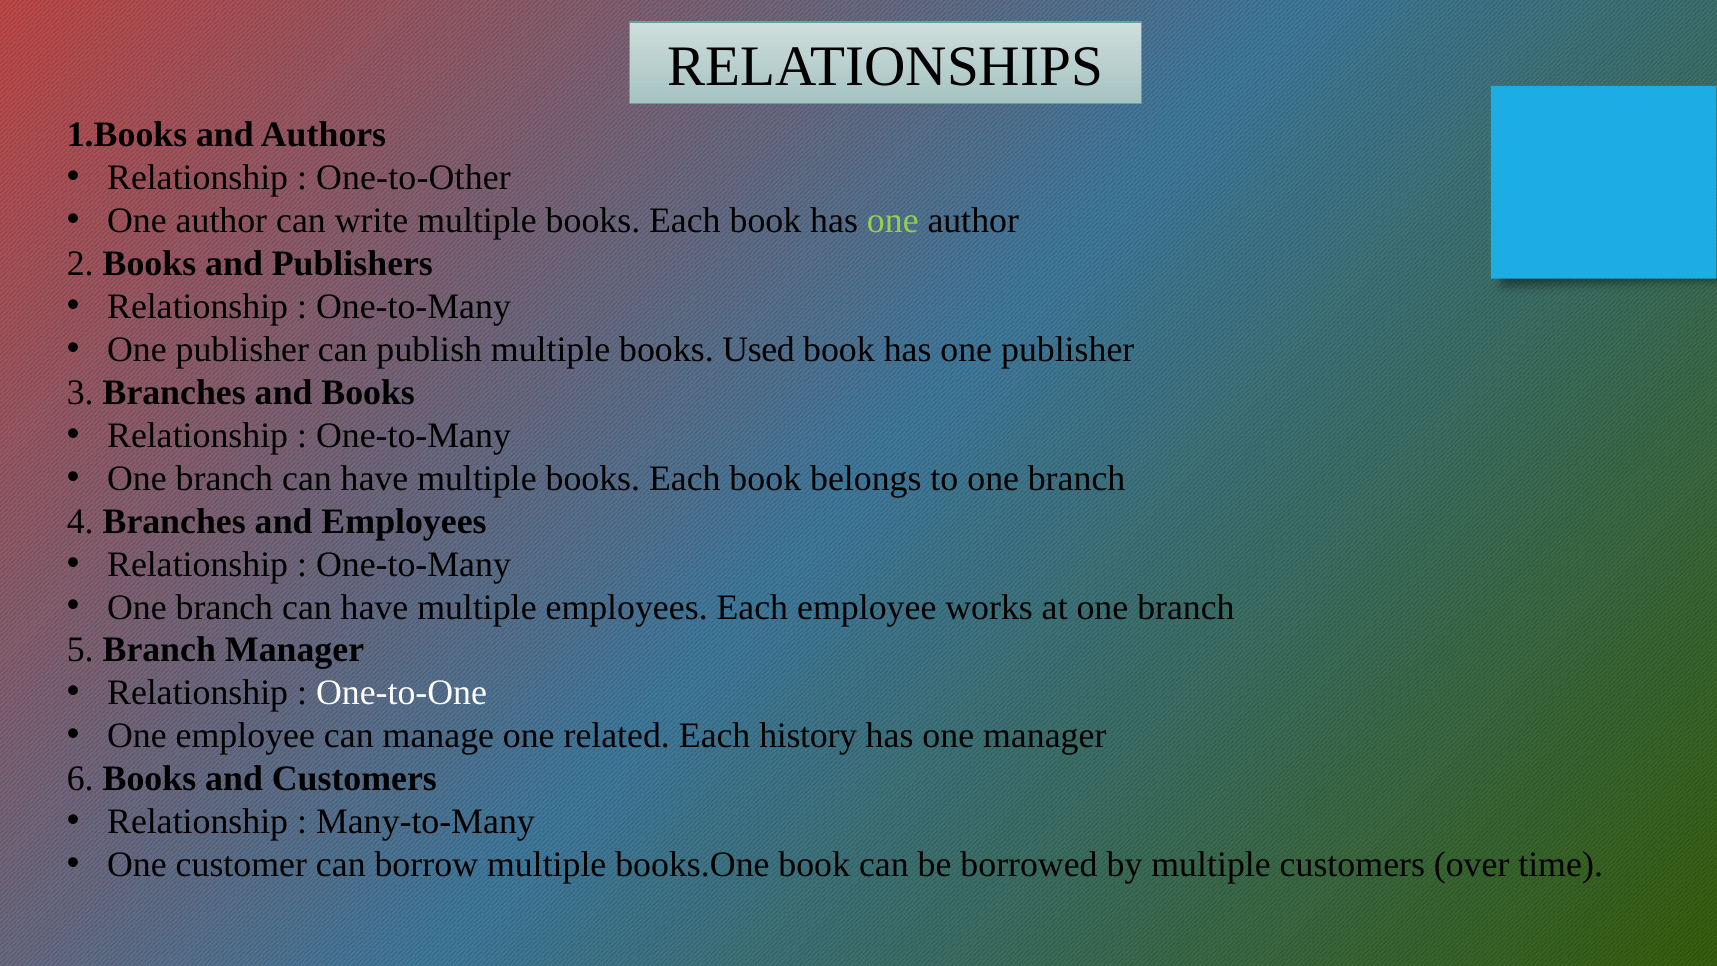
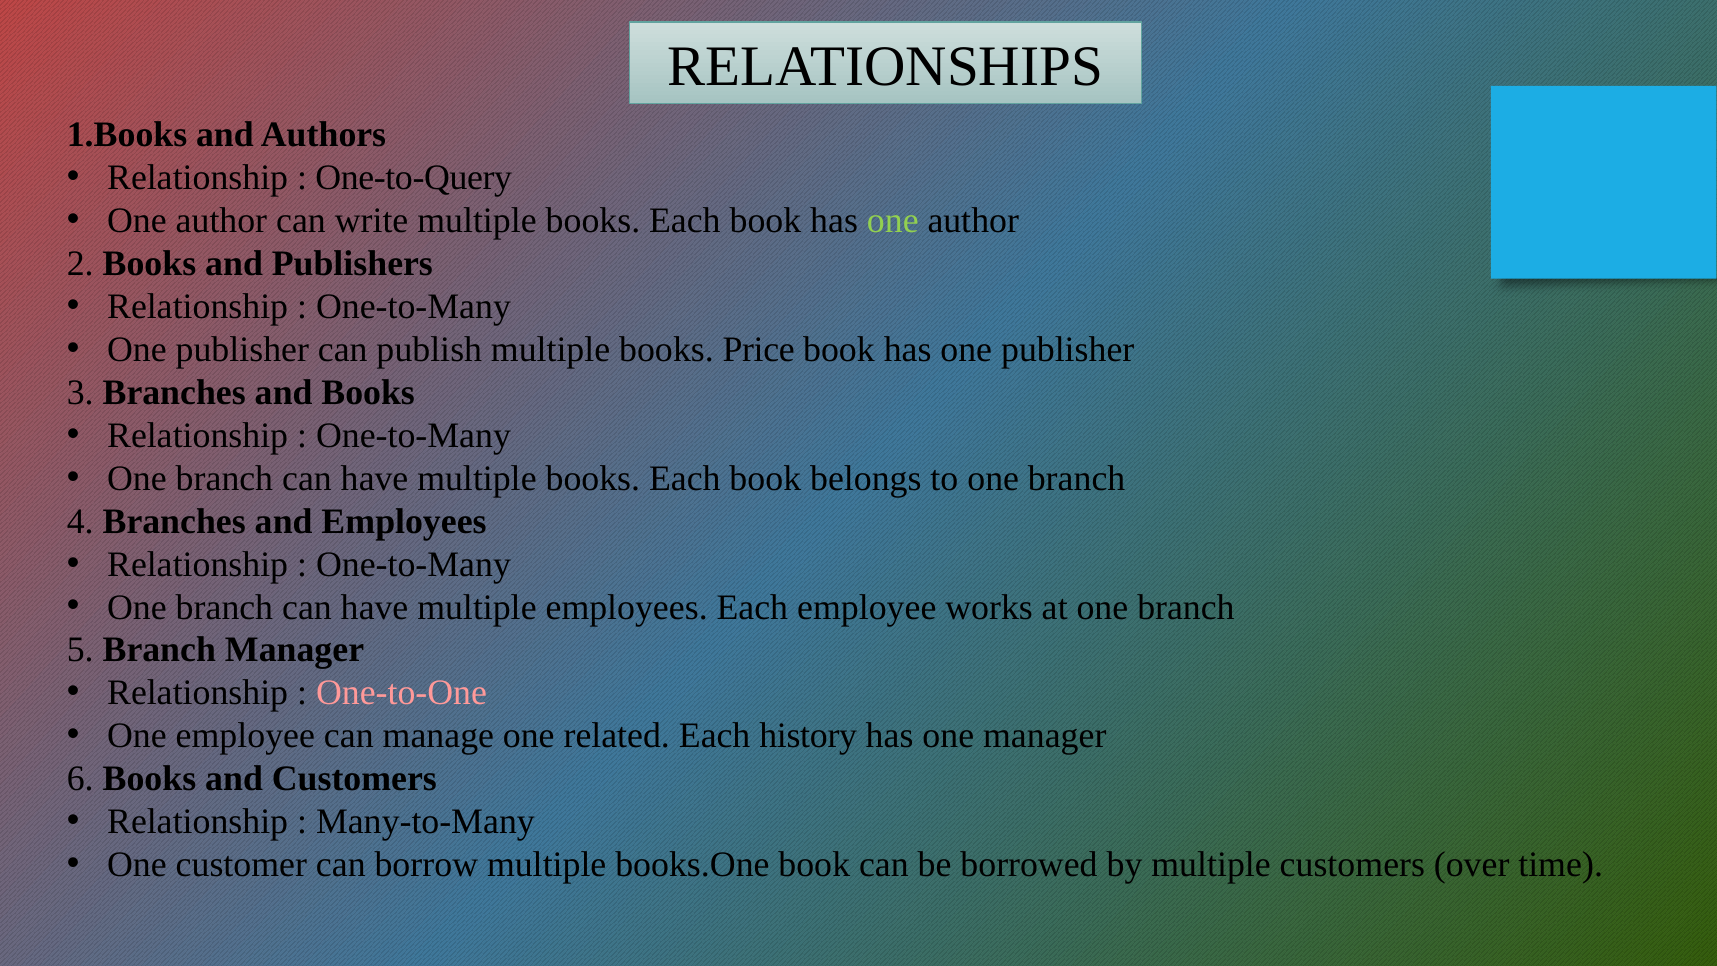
One-to-Other: One-to-Other -> One-to-Query
Used: Used -> Price
One-to-One colour: white -> pink
